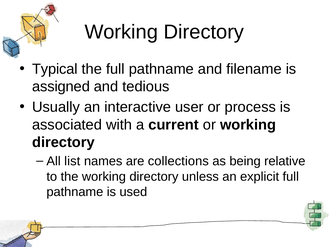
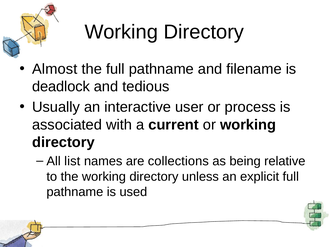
Typical: Typical -> Almost
assigned: assigned -> deadlock
